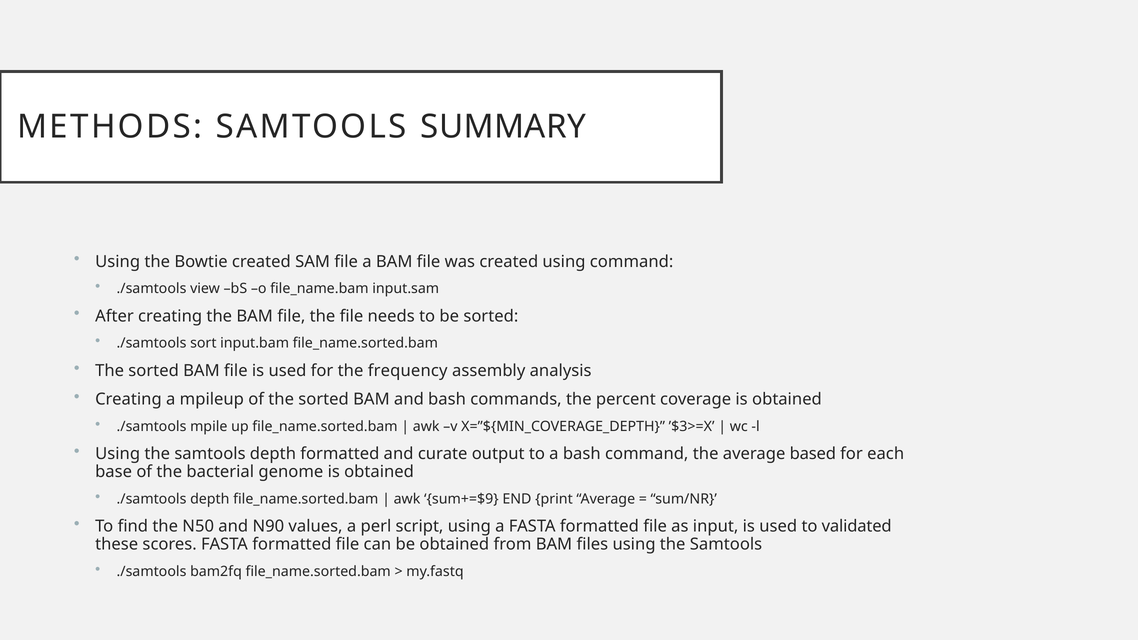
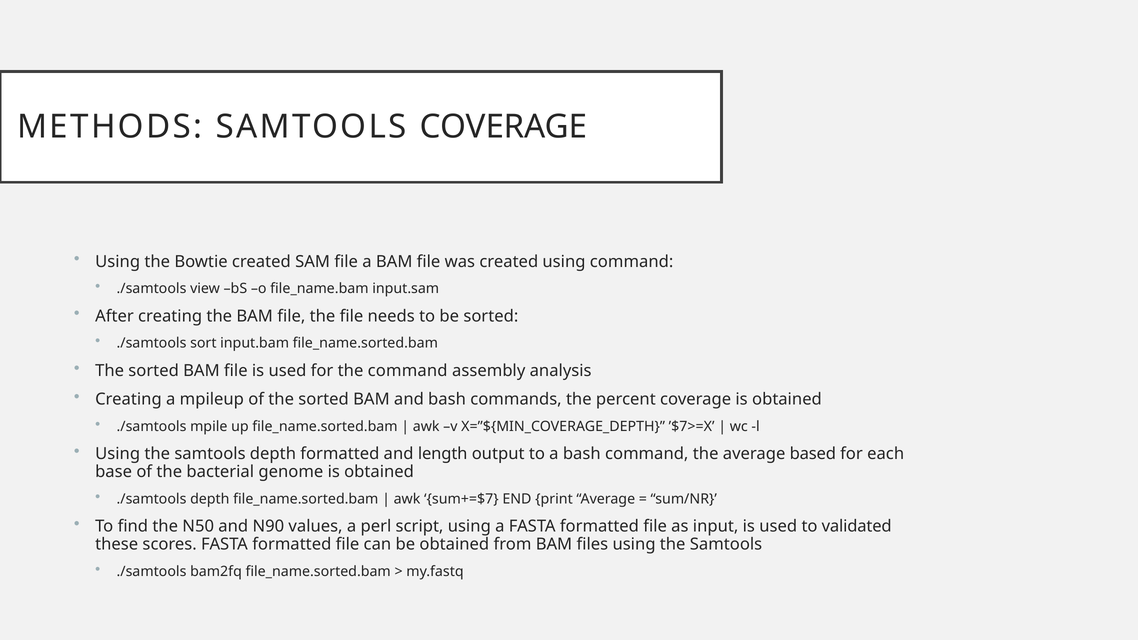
SAMTOOLS SUMMARY: SUMMARY -> COVERAGE
the frequency: frequency -> command
’$3>=X: ’$3>=X -> ’$7>=X
curate: curate -> length
sum+=$9: sum+=$9 -> sum+=$7
